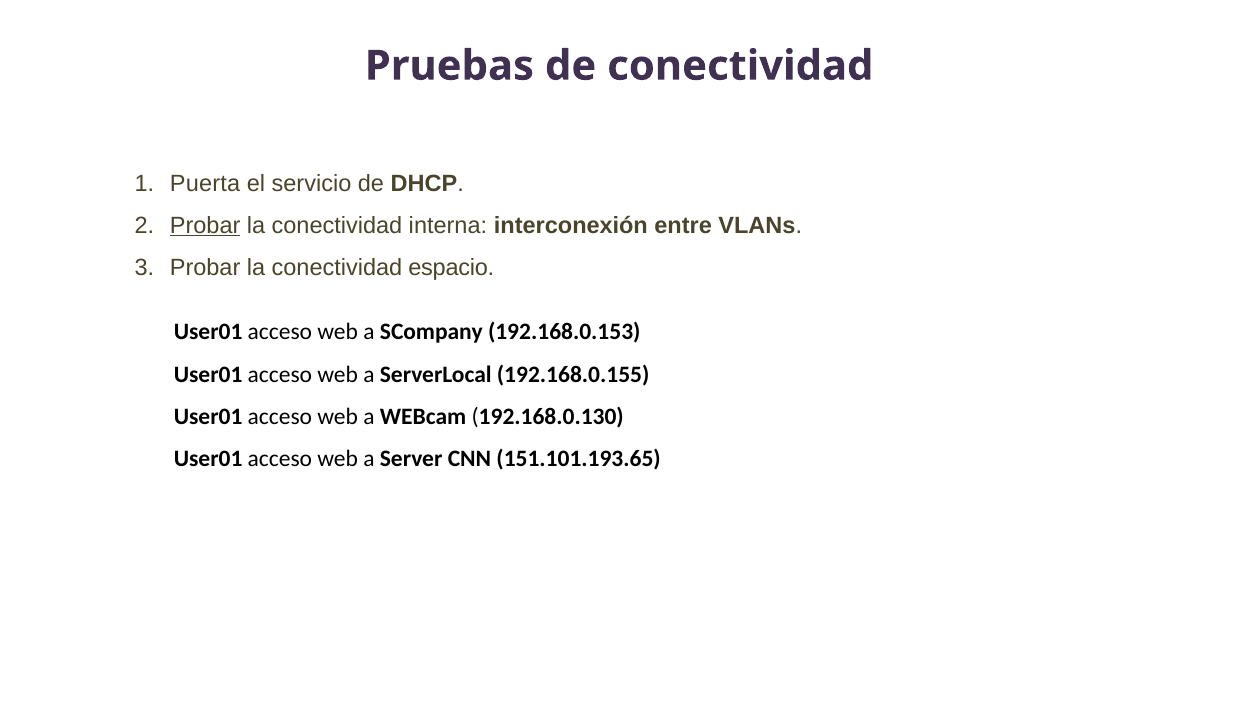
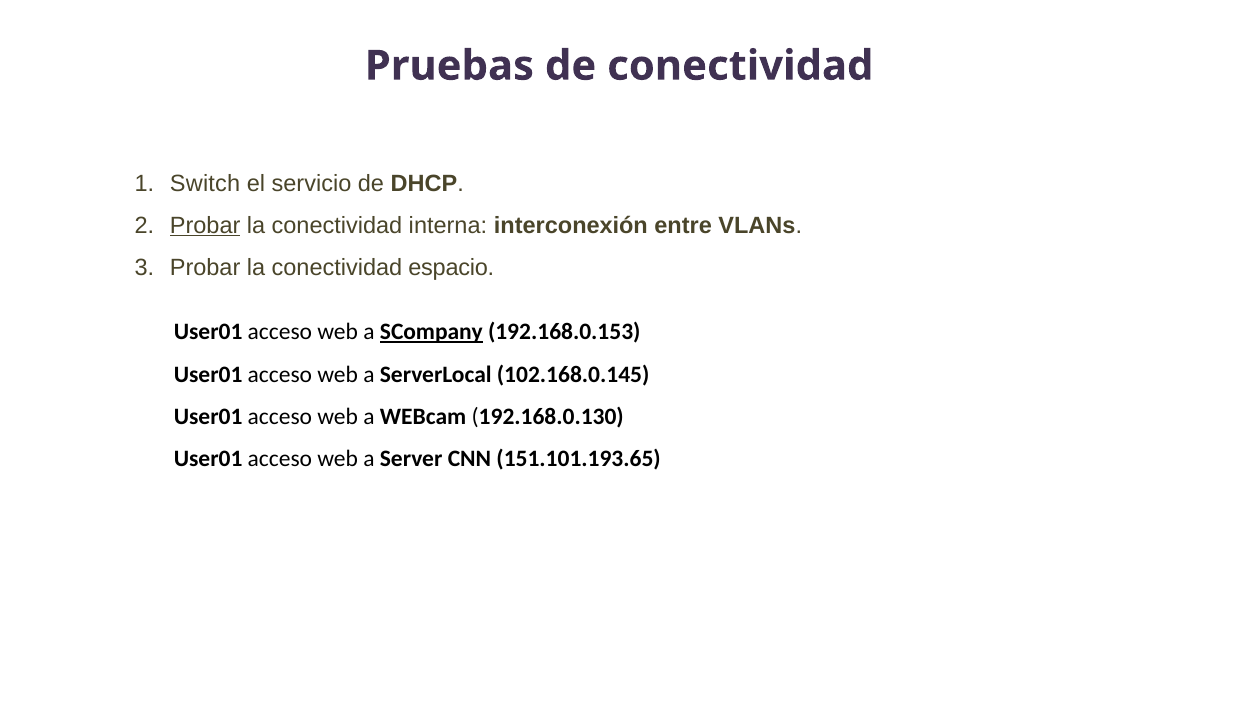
Puerta: Puerta -> Switch
SCompany underline: none -> present
192.168.0.155: 192.168.0.155 -> 102.168.0.145
